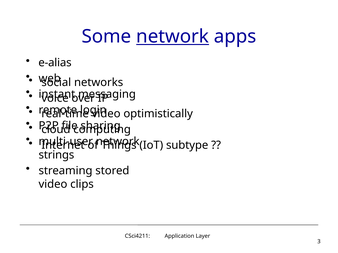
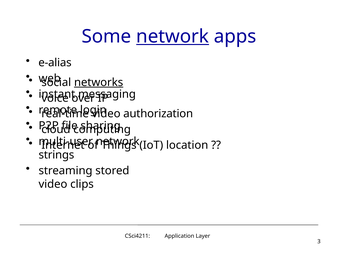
networks underline: none -> present
optimistically: optimistically -> authorization
subtype: subtype -> location
